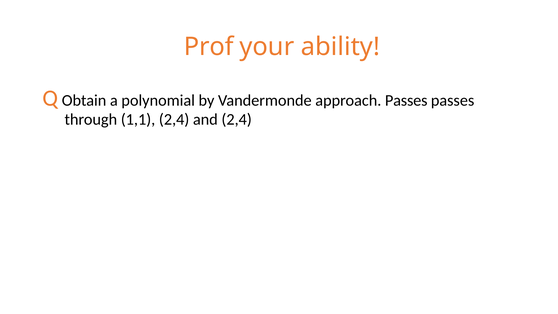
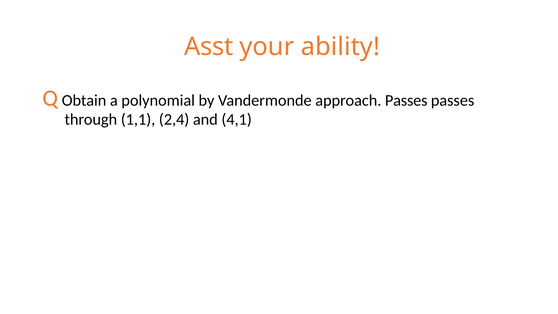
Prof: Prof -> Asst
and 2,4: 2,4 -> 4,1
